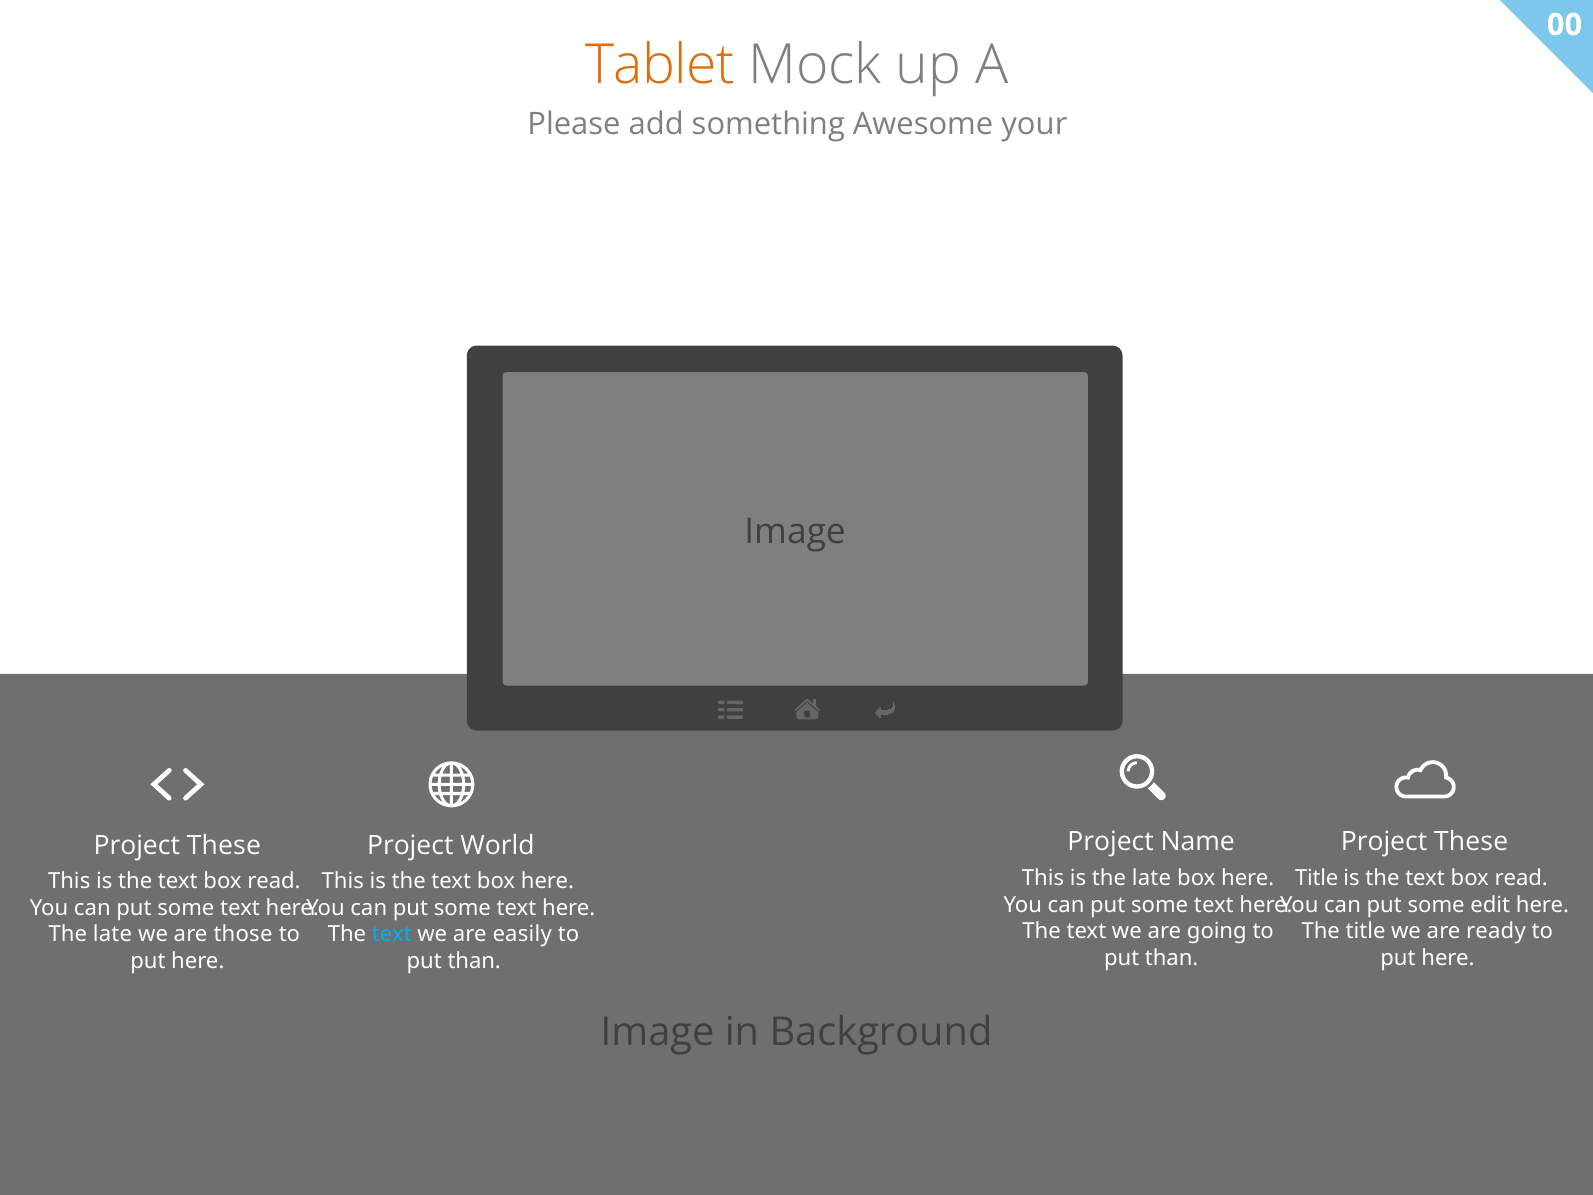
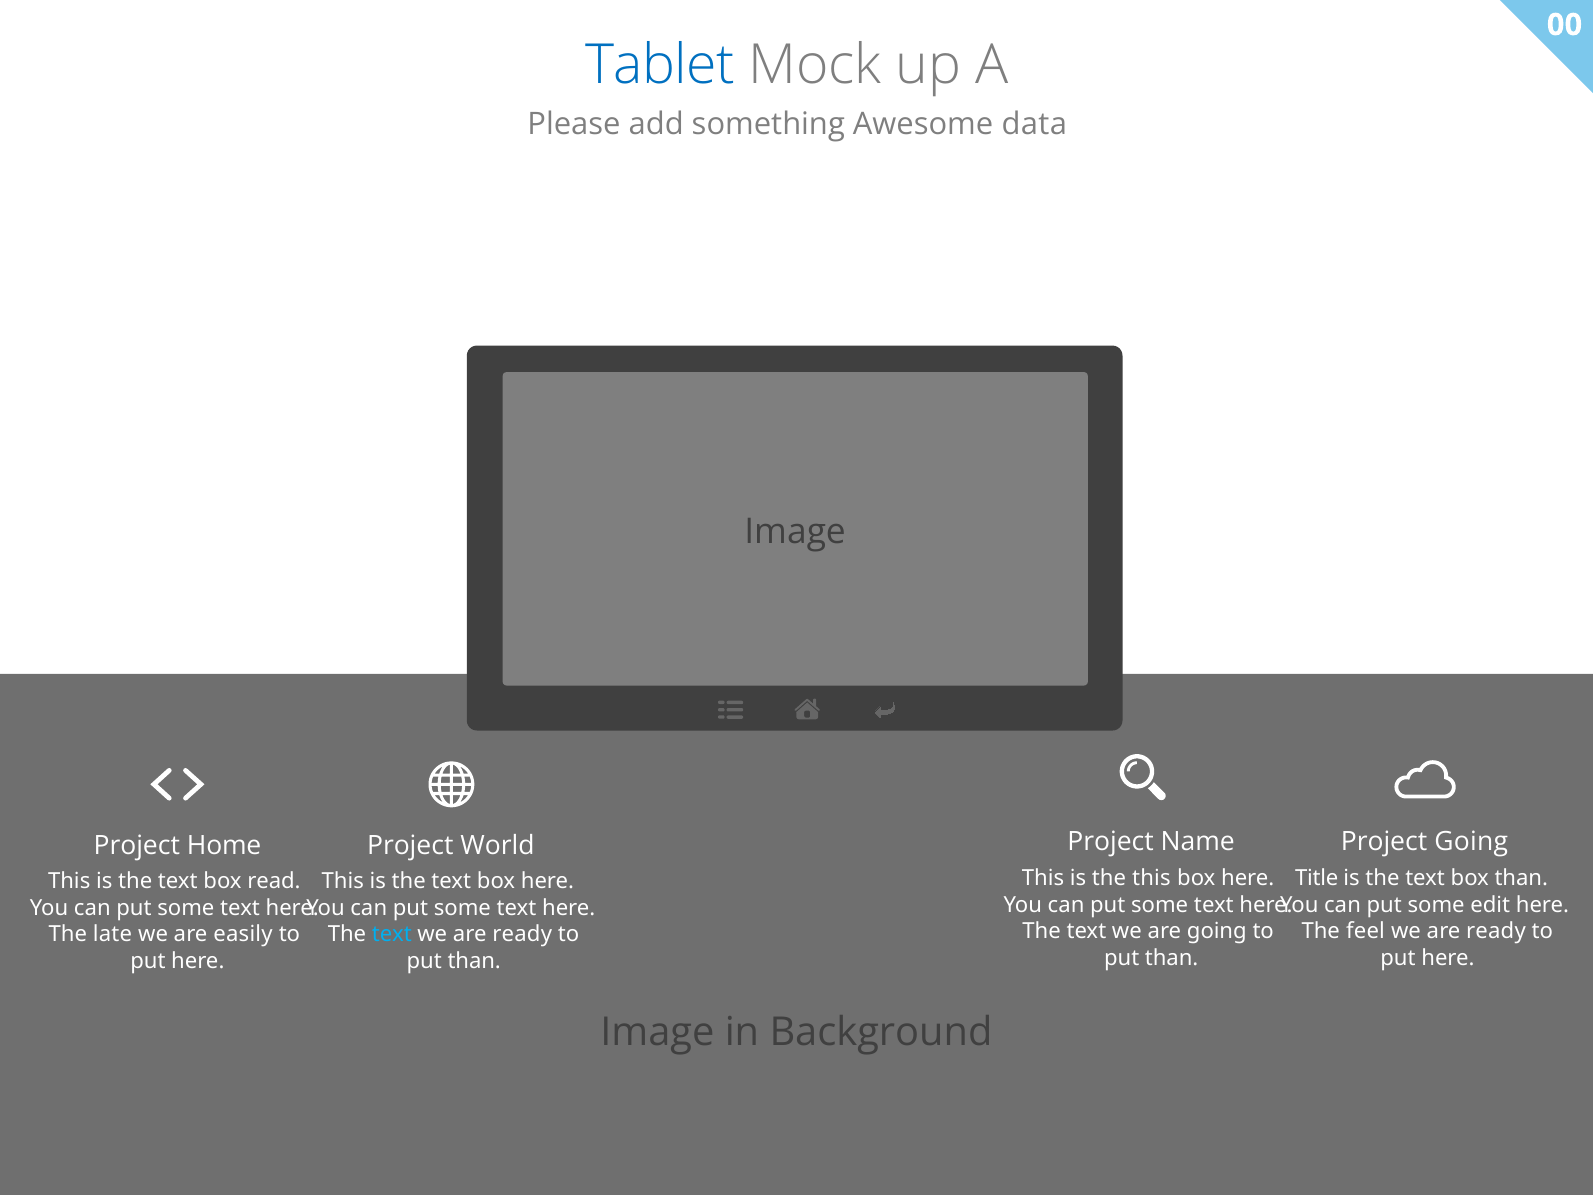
Tablet colour: orange -> blue
your: your -> data
These at (1471, 842): These -> Going
These at (224, 845): These -> Home
is the late: late -> this
read at (1521, 878): read -> than
The title: title -> feel
those: those -> easily
easily at (522, 934): easily -> ready
